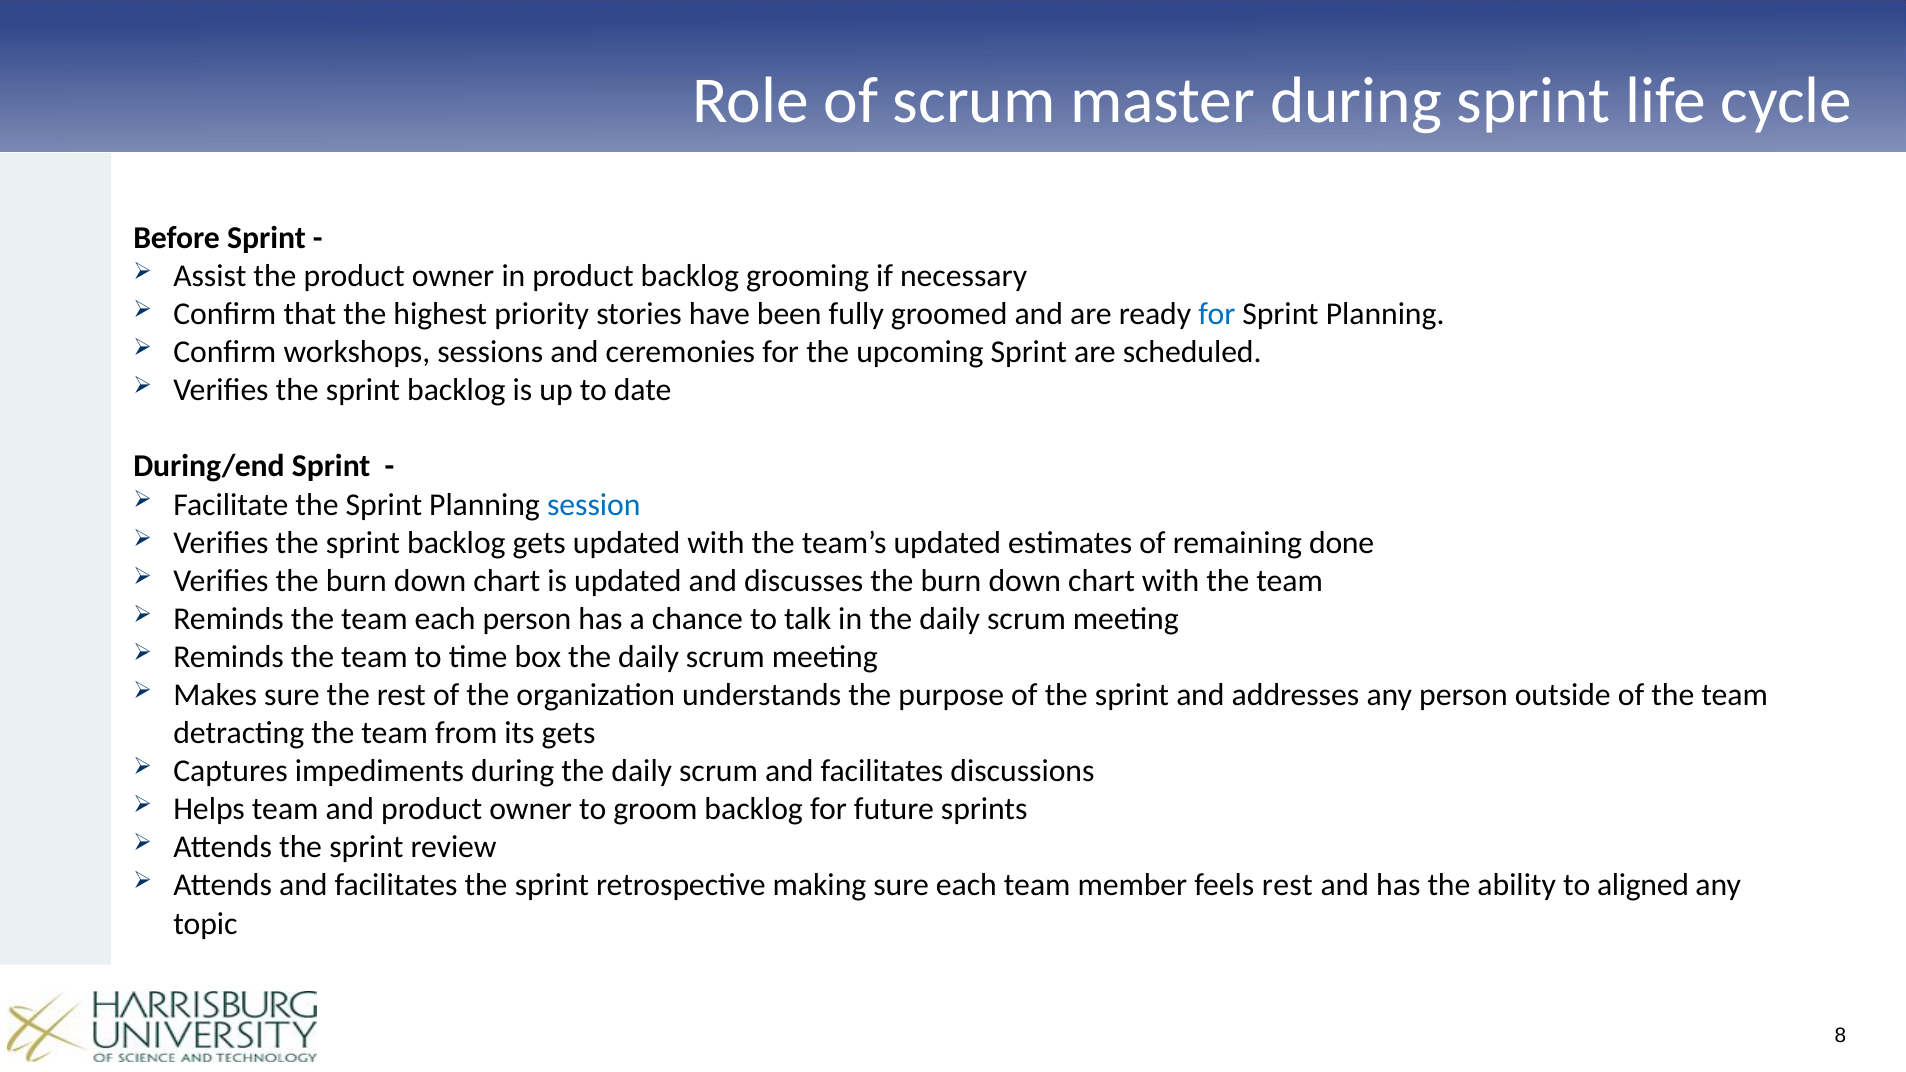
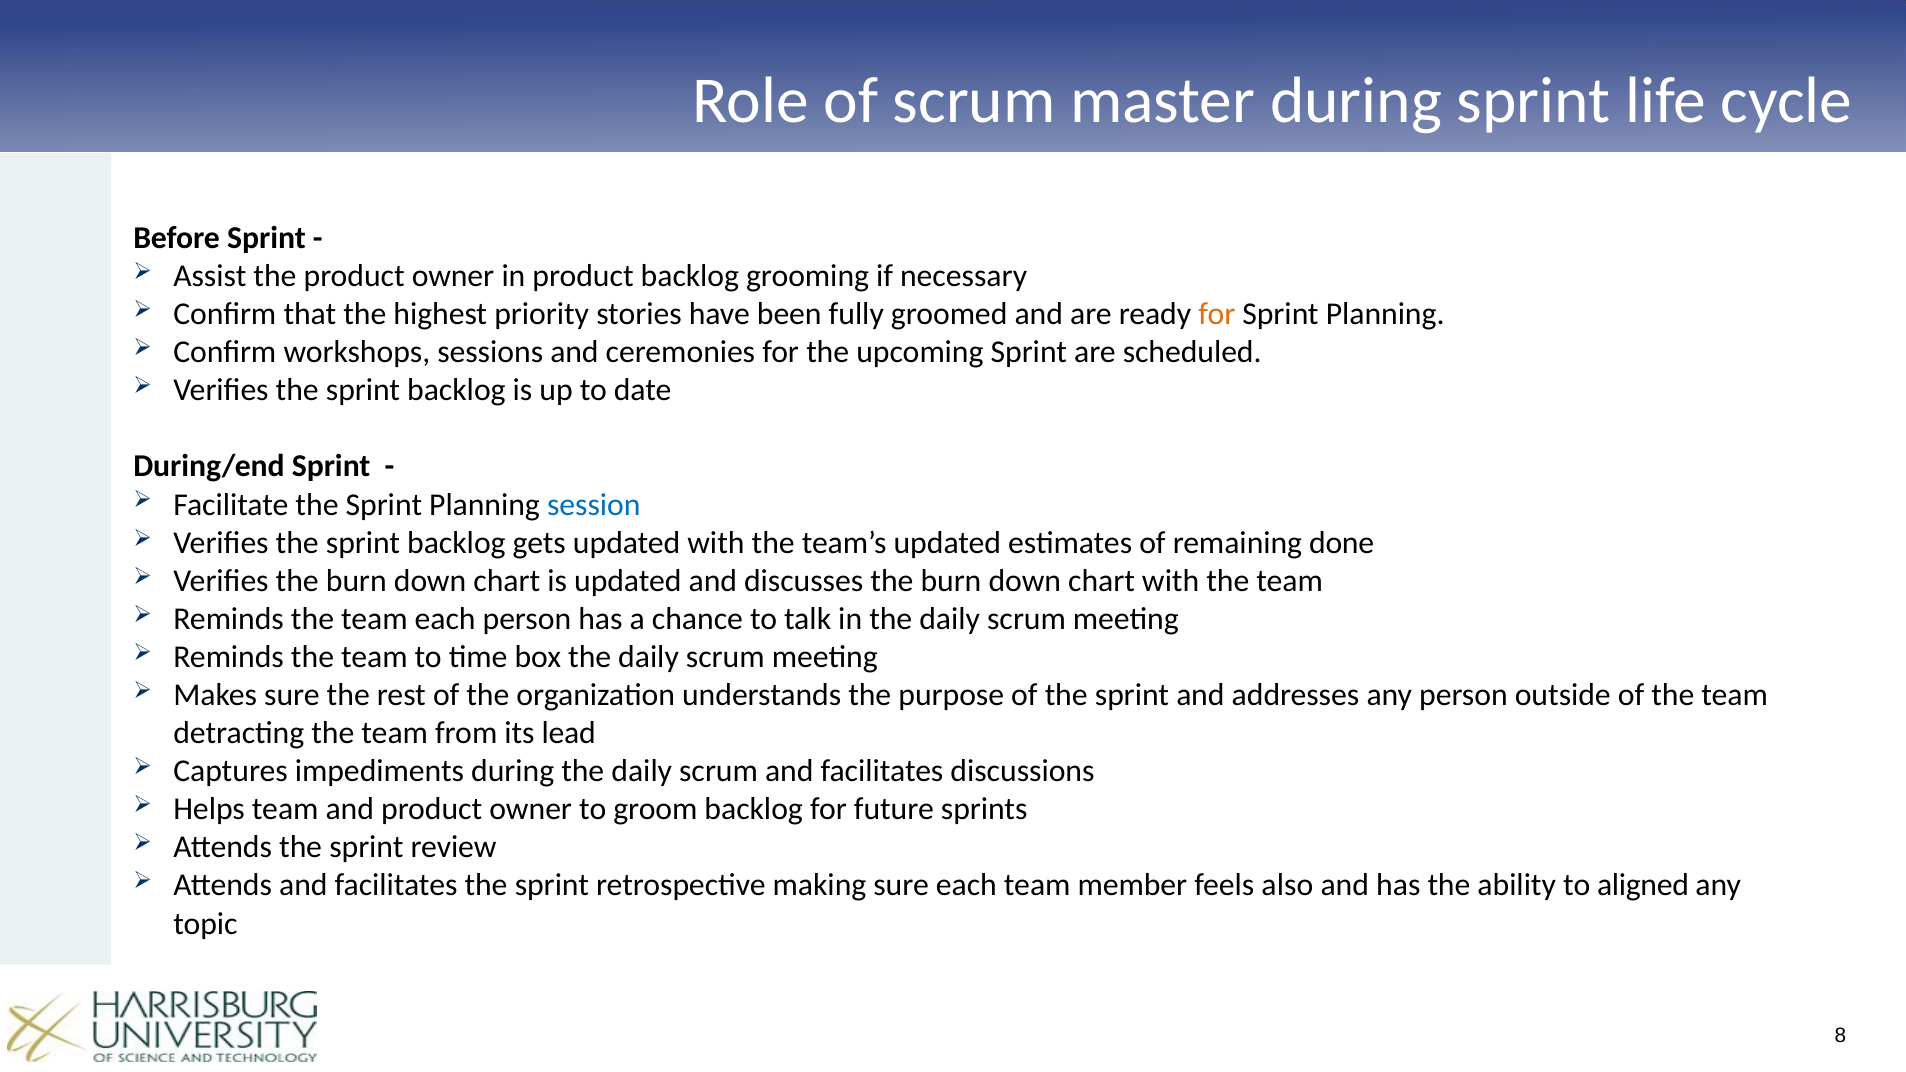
for at (1217, 314) colour: blue -> orange
its gets: gets -> lead
feels rest: rest -> also
